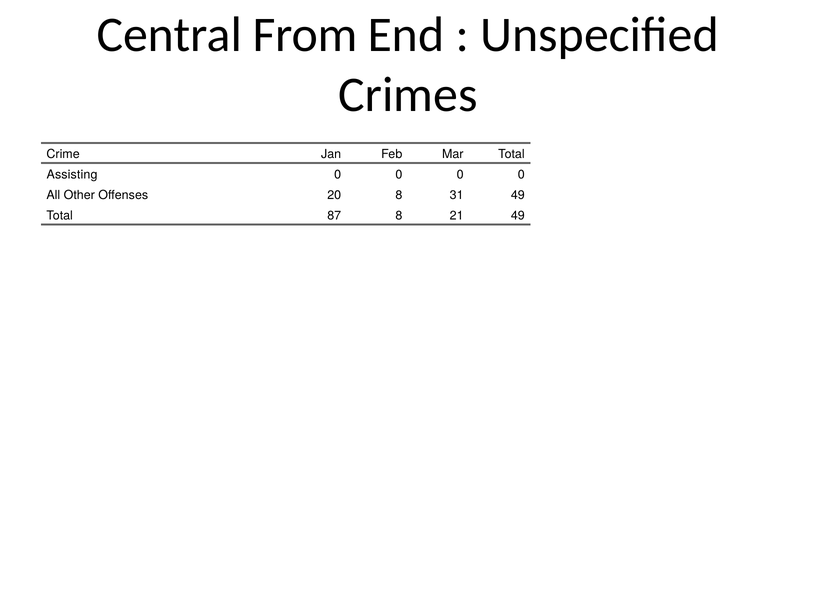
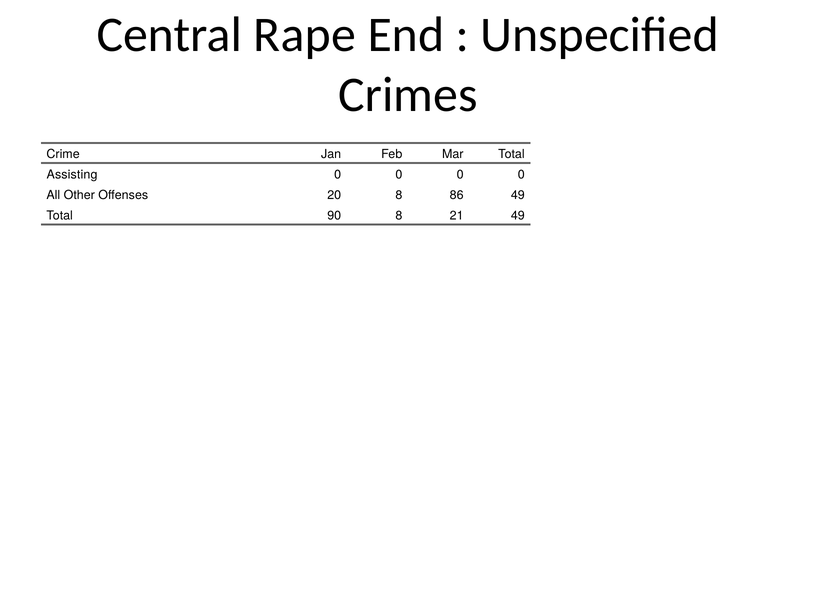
From: From -> Rape
31: 31 -> 86
87: 87 -> 90
